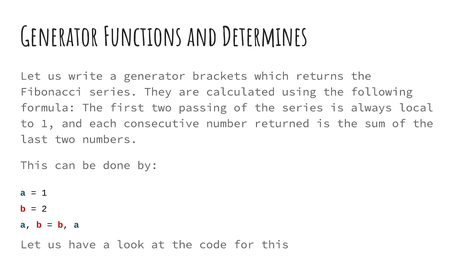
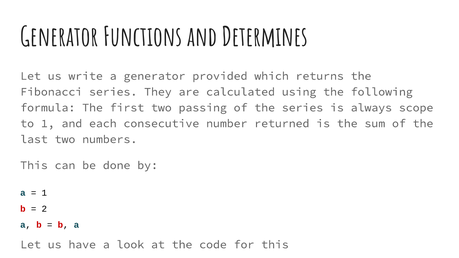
brackets: brackets -> provided
local: local -> scope
